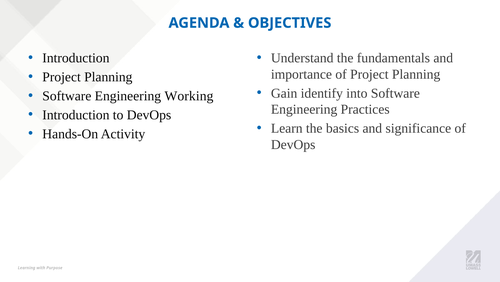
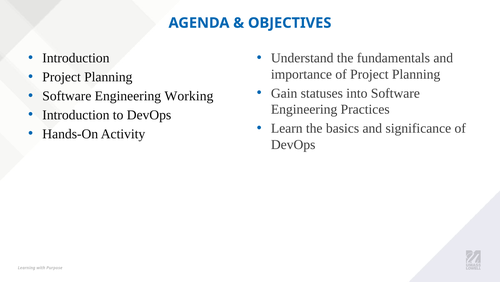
identify: identify -> statuses
